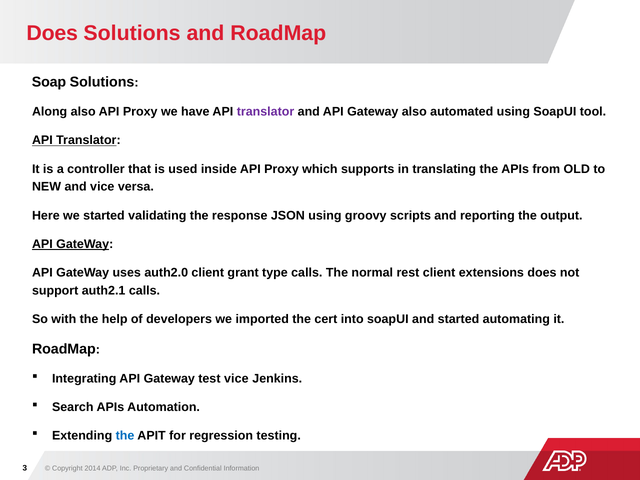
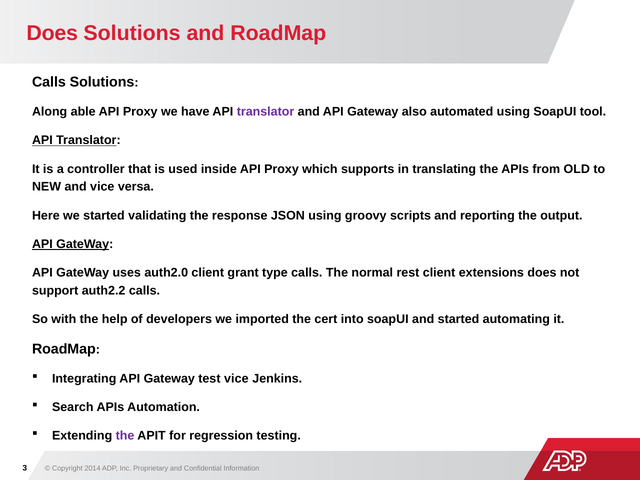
Soap at (49, 82): Soap -> Calls
Along also: also -> able
auth2.1: auth2.1 -> auth2.2
the at (125, 436) colour: blue -> purple
